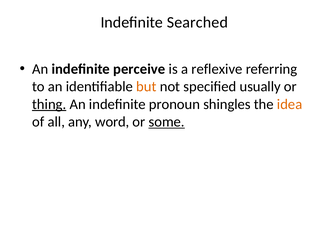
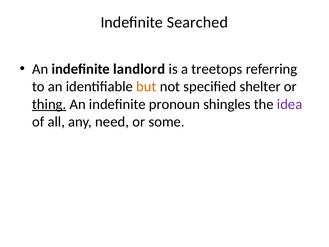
perceive: perceive -> landlord
reflexive: reflexive -> treetops
usually: usually -> shelter
idea colour: orange -> purple
word: word -> need
some underline: present -> none
